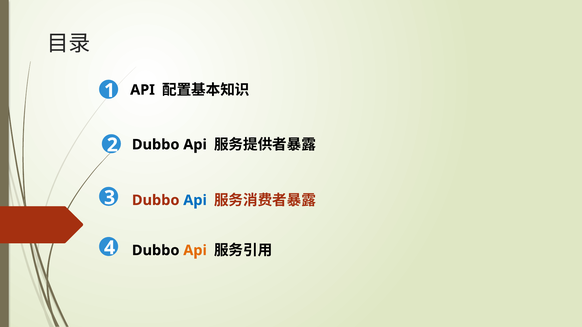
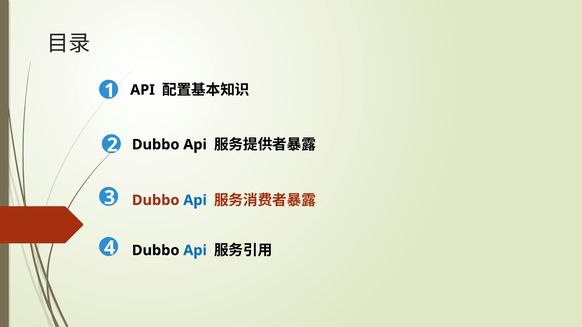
Api at (195, 251) colour: orange -> blue
